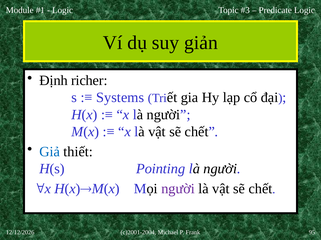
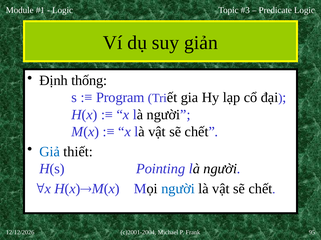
richer: richer -> thống
Systems: Systems -> Program
người at (178, 189) colour: purple -> blue
